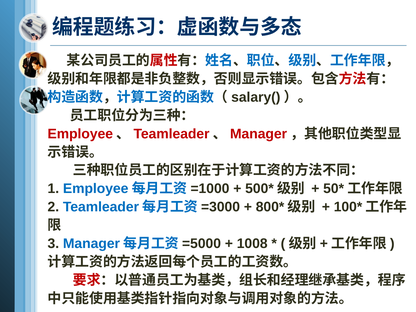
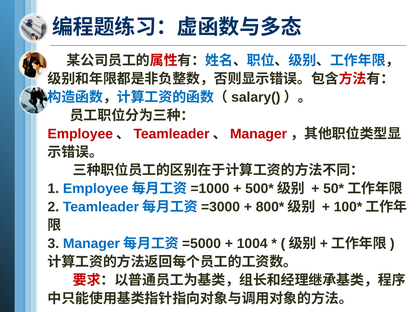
1008: 1008 -> 1004
